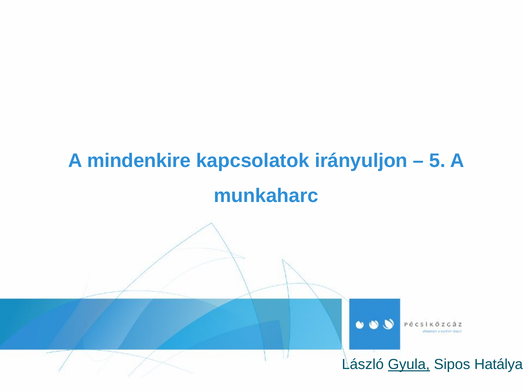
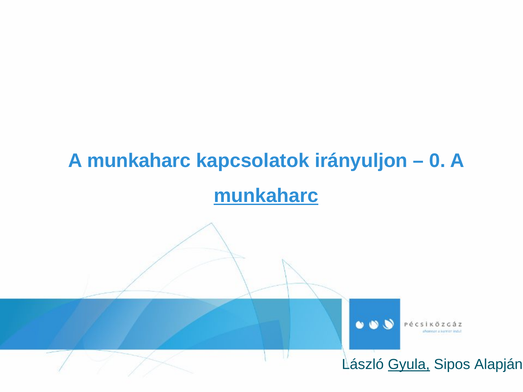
mindenkire at (139, 161): mindenkire -> munkaharc
5: 5 -> 0
munkaharc at (266, 196) underline: none -> present
Hatálya: Hatálya -> Alapján
